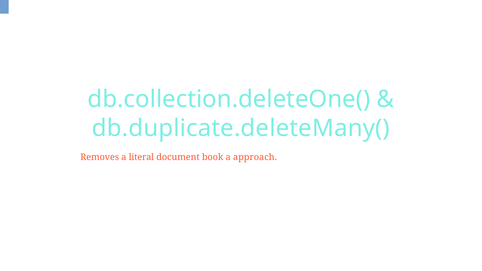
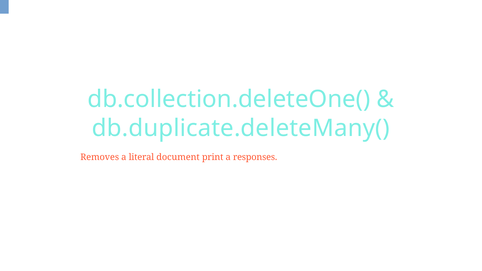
book: book -> print
approach: approach -> responses
